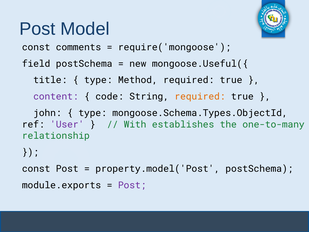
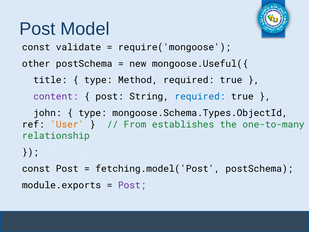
comments: comments -> validate
field: field -> other
code at (110, 97): code -> post
required at (200, 97) colour: orange -> blue
User colour: purple -> orange
With: With -> From
property.model('Post: property.model('Post -> fetching.model('Post
